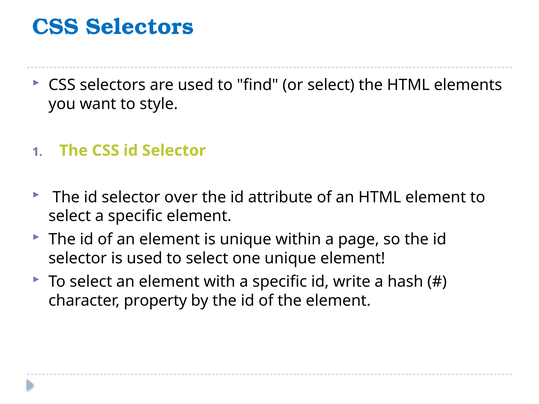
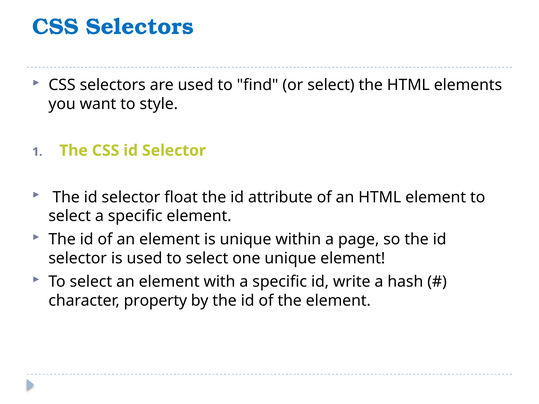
over: over -> float
